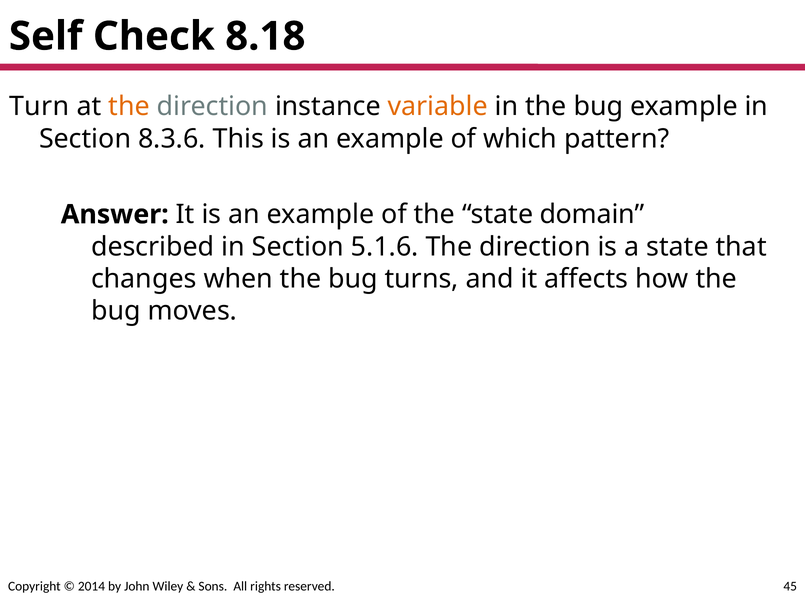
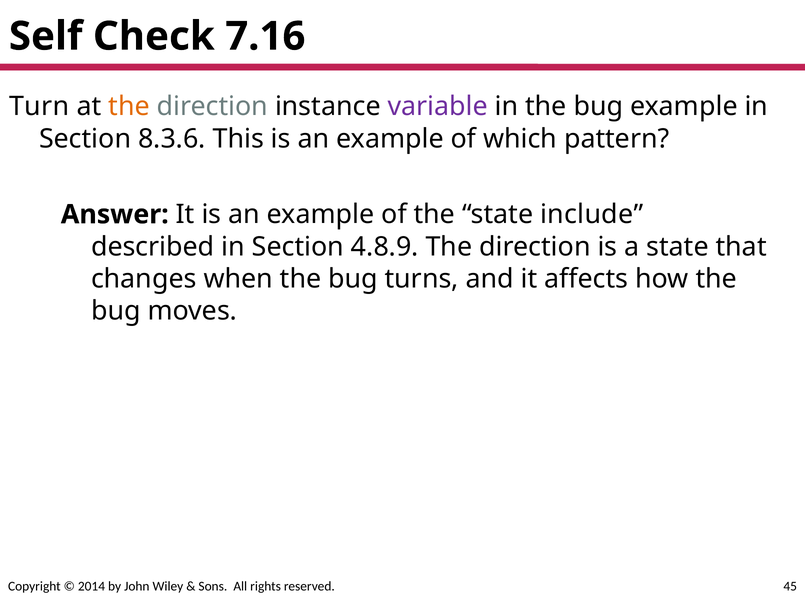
8.18: 8.18 -> 7.16
variable colour: orange -> purple
domain: domain -> include
5.1.6: 5.1.6 -> 4.8.9
